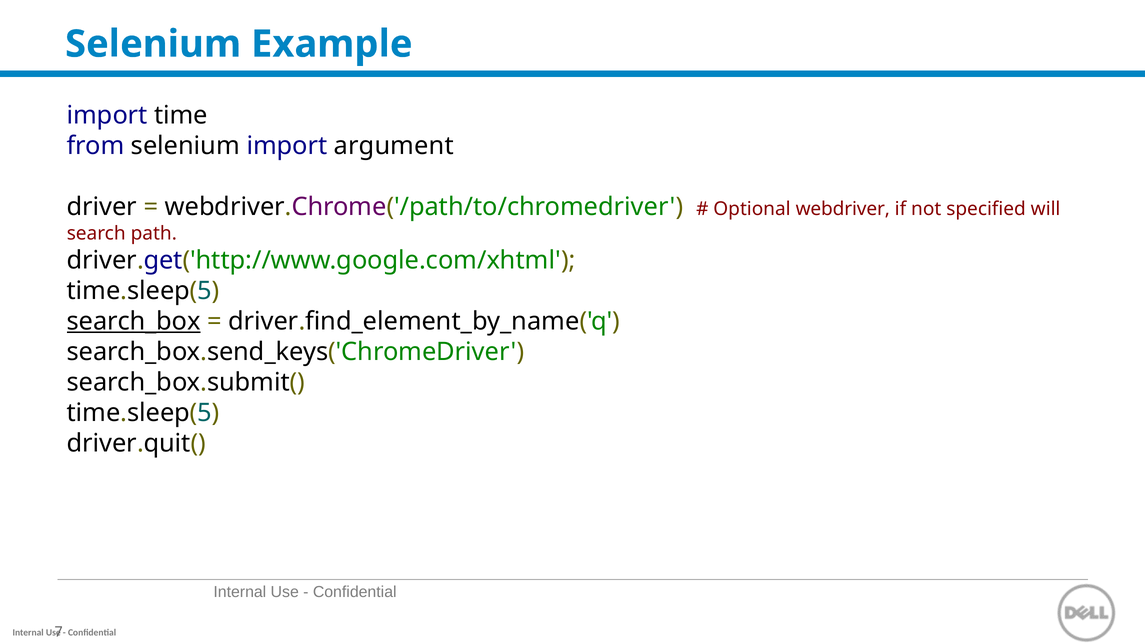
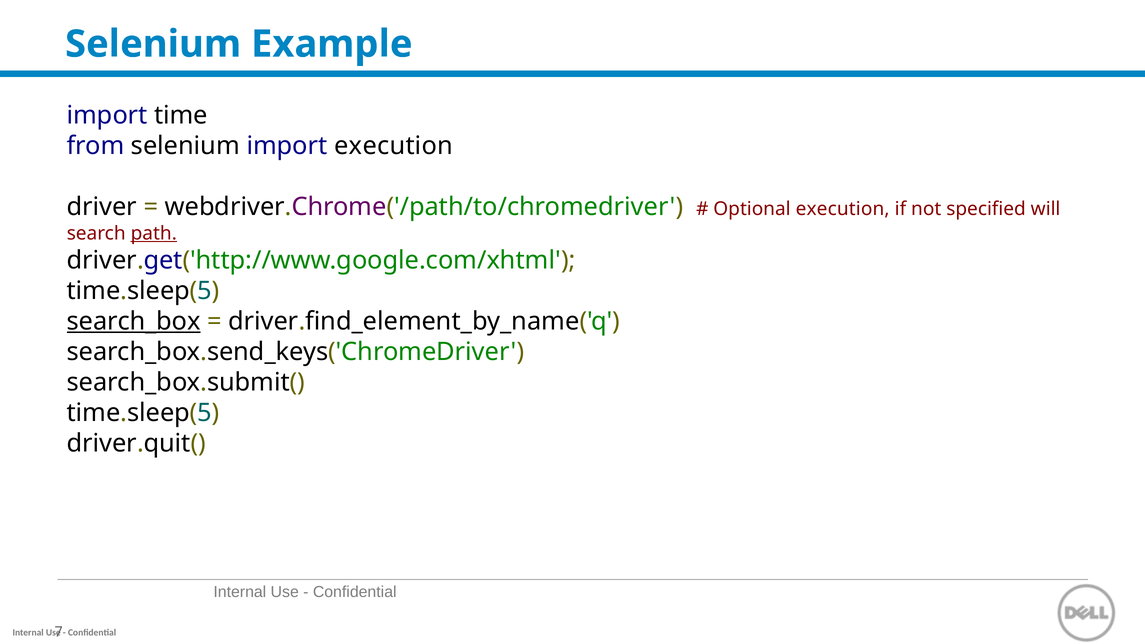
import argument: argument -> execution
Optional webdriver: webdriver -> execution
path underline: none -> present
